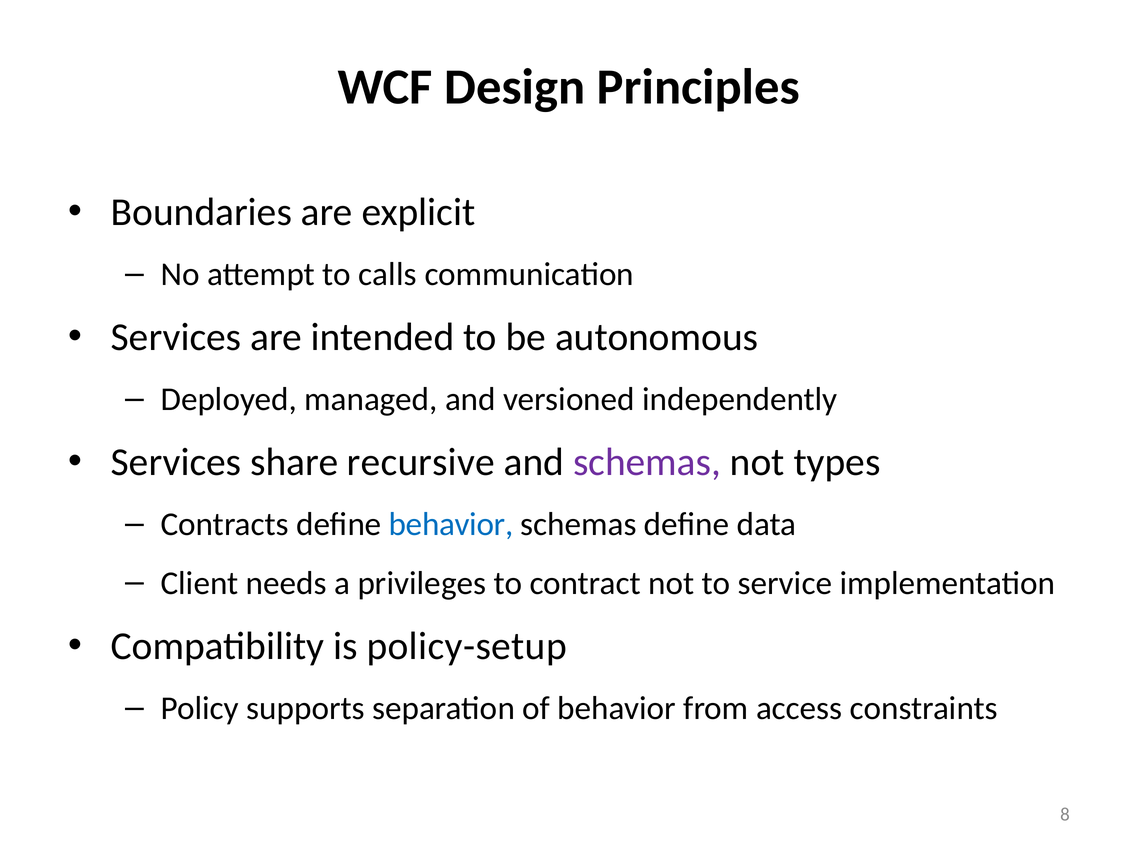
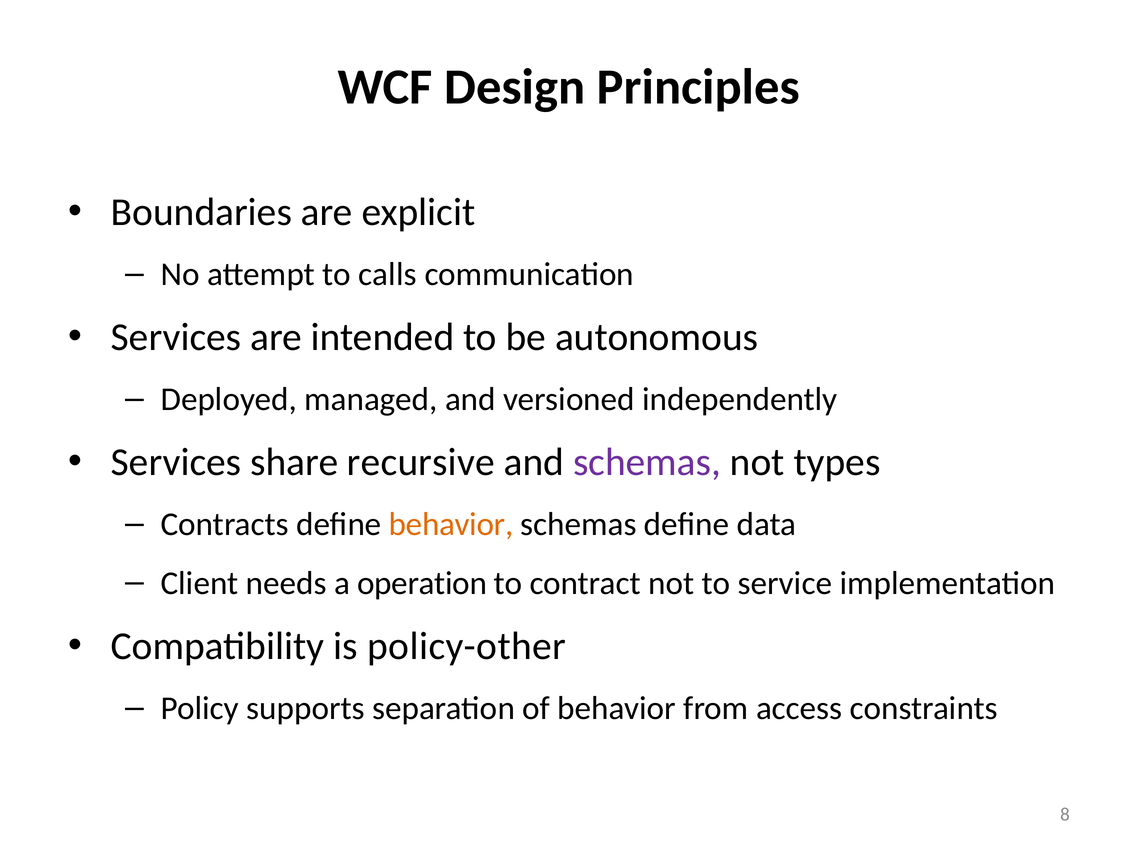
behavior at (451, 525) colour: blue -> orange
privileges: privileges -> operation
policy-setup: policy-setup -> policy-other
